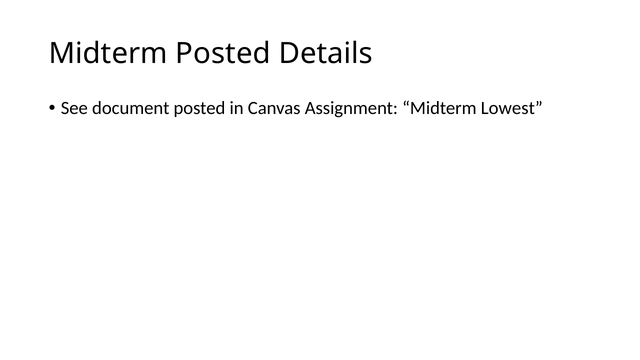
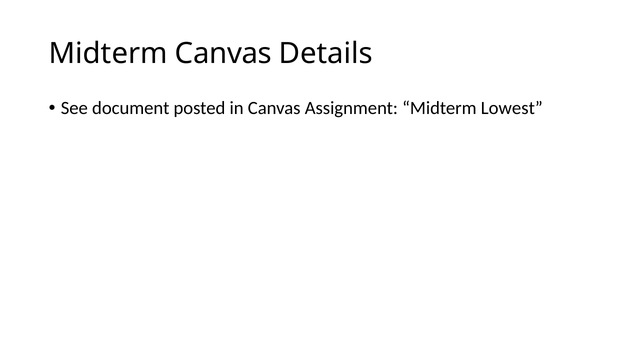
Midterm Posted: Posted -> Canvas
